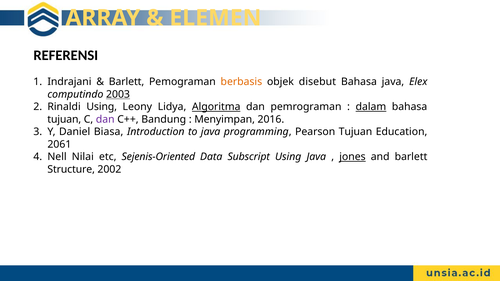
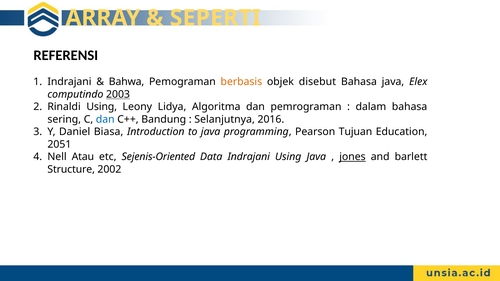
ELEMEN: ELEMEN -> SEPERTI
Barlett at (127, 82): Barlett -> Bahwa
Algoritma underline: present -> none
dalam underline: present -> none
tujuan at (64, 119): tujuan -> sering
dan at (105, 119) colour: purple -> blue
Menyimpan: Menyimpan -> Selanjutnya
2061: 2061 -> 2051
Nilai: Nilai -> Atau
Data Subscript: Subscript -> Indrajani
